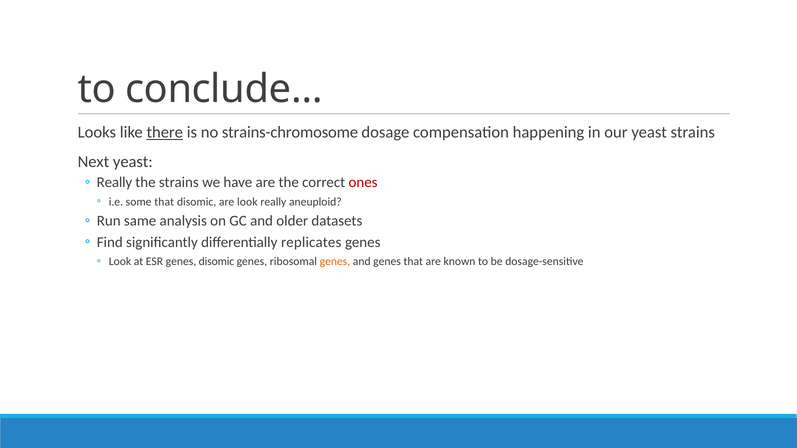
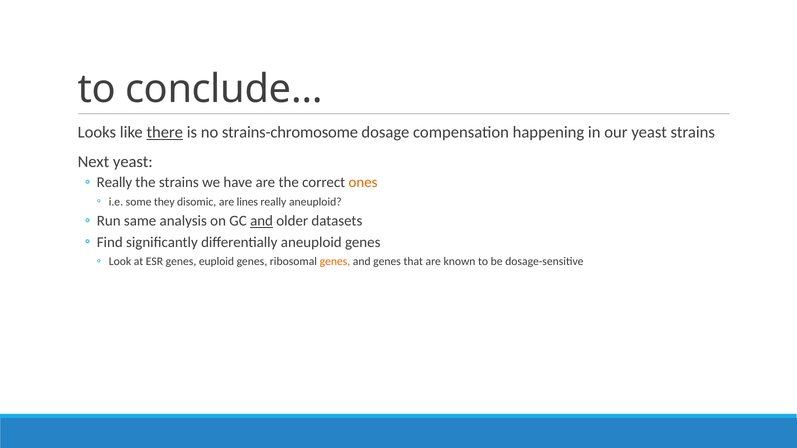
ones colour: red -> orange
some that: that -> they
are look: look -> lines
and at (262, 221) underline: none -> present
differentially replicates: replicates -> aneuploid
genes disomic: disomic -> euploid
